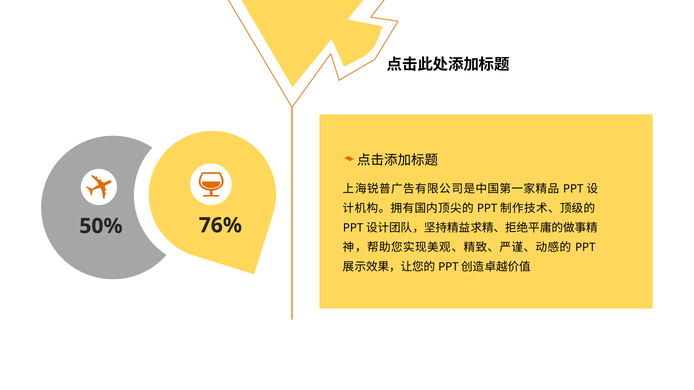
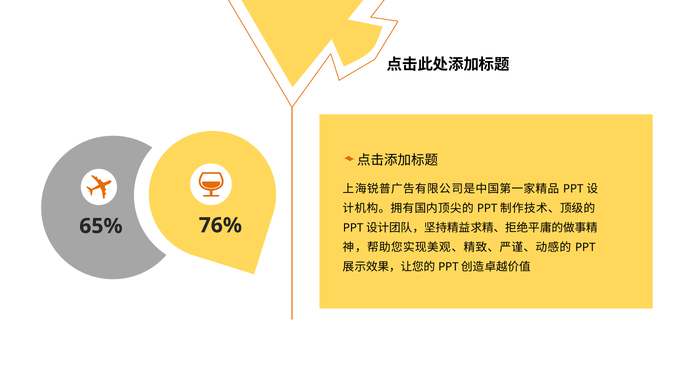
50%: 50% -> 65%
